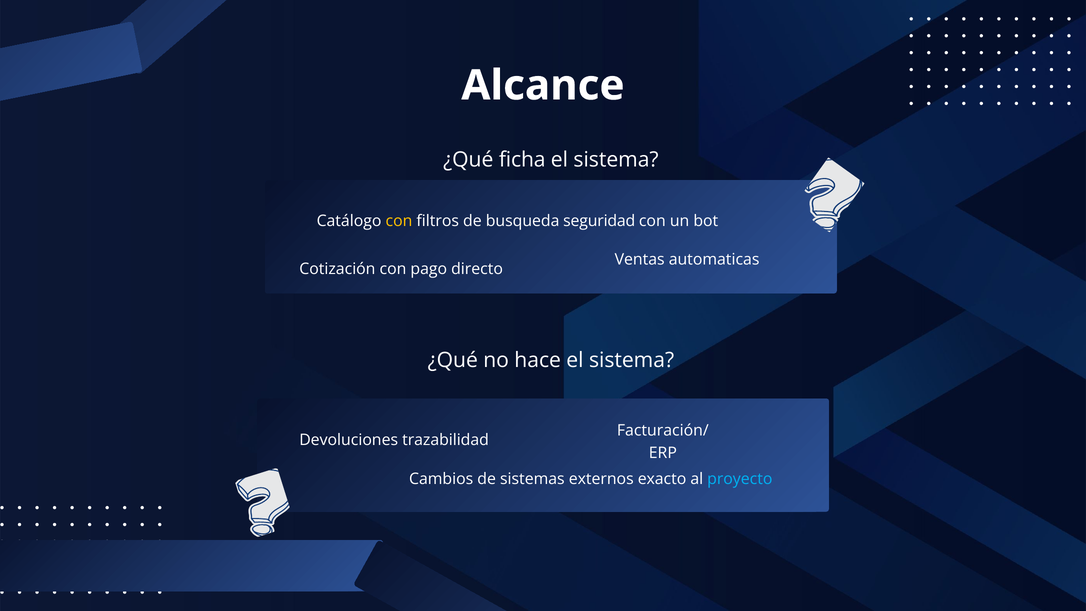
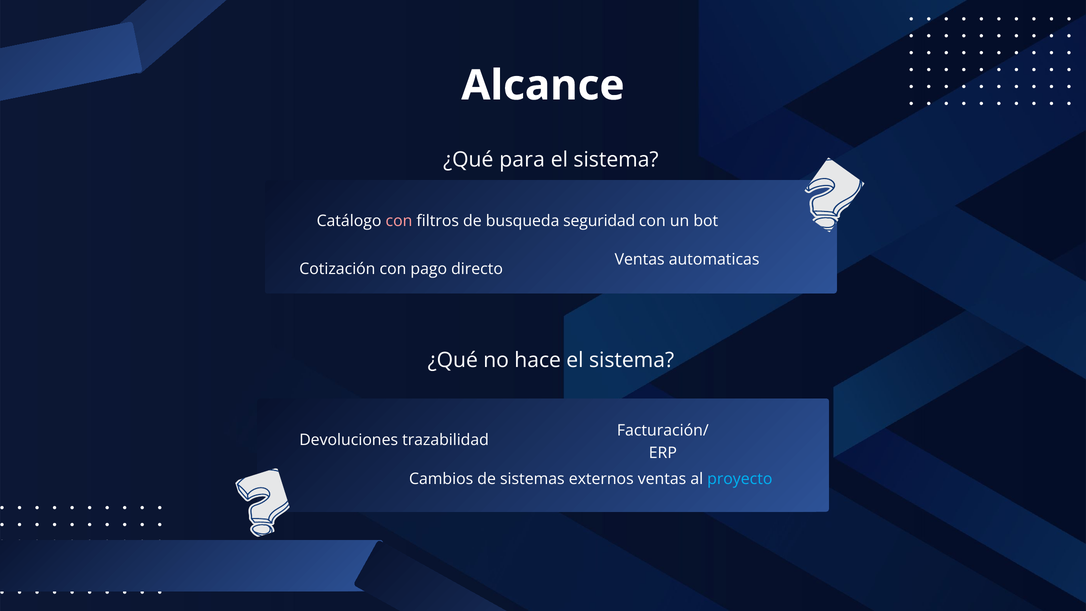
ficha: ficha -> para
con at (399, 221) colour: yellow -> pink
externos exacto: exacto -> ventas
